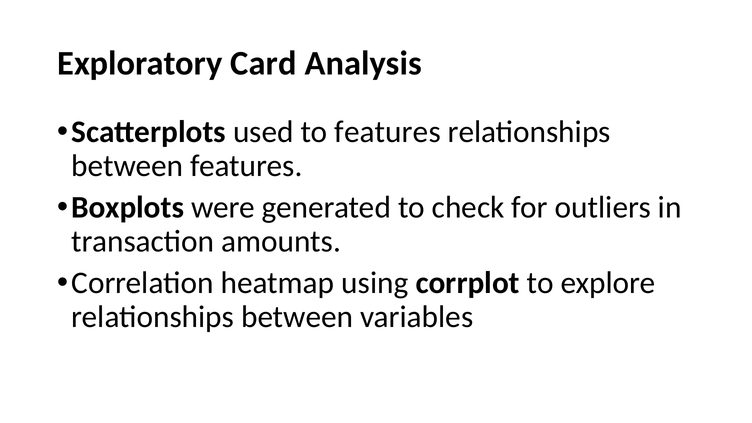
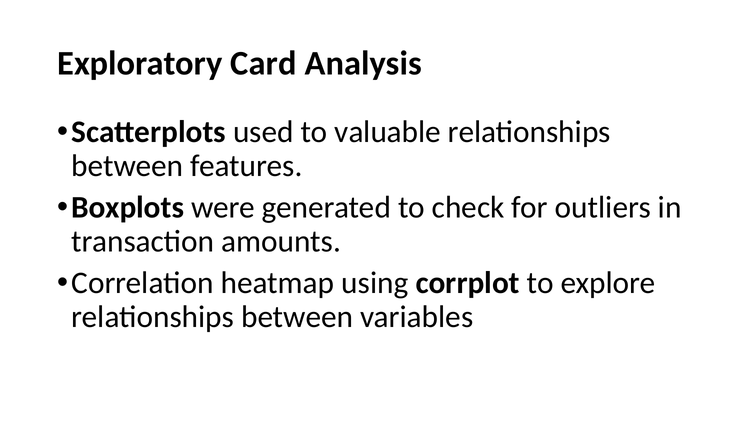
to features: features -> valuable
